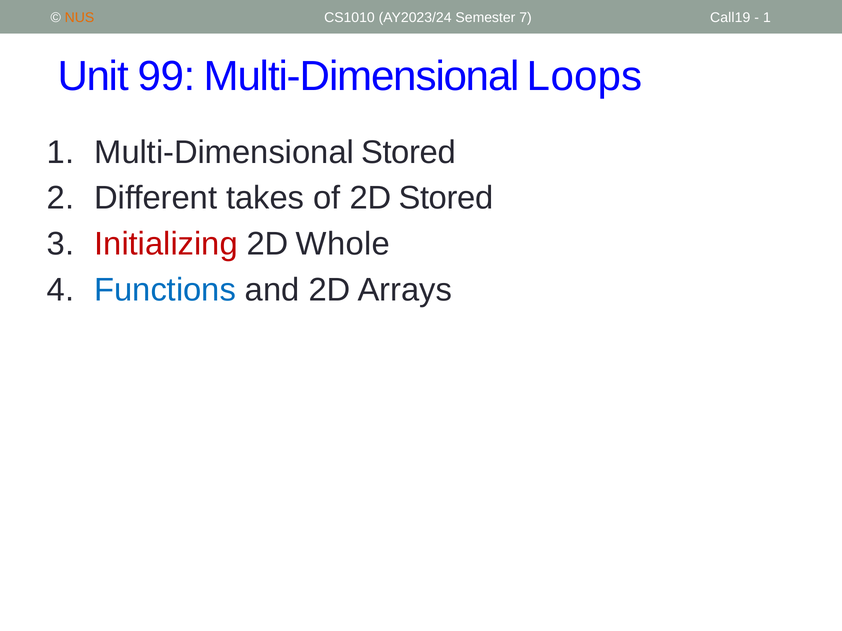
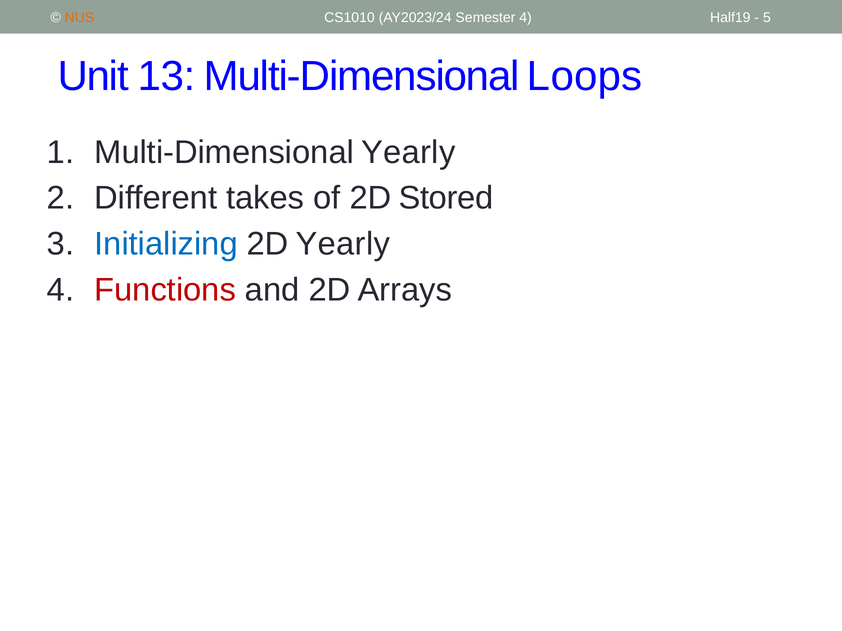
Semester 7: 7 -> 4
Call19: Call19 -> Half19
1 at (767, 18): 1 -> 5
99: 99 -> 13
Multi-Dimensional Stored: Stored -> Yearly
Initializing colour: red -> blue
2D Whole: Whole -> Yearly
Functions colour: blue -> red
